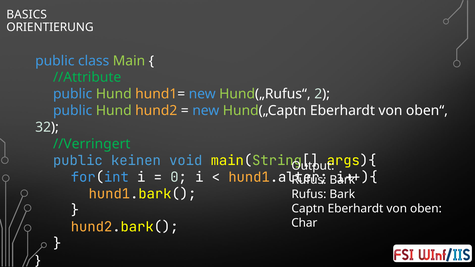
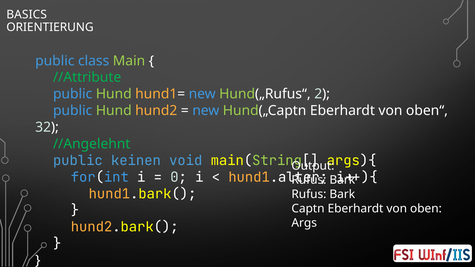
//Verringert: //Verringert -> //Angelehnt
Char: Char -> Args
